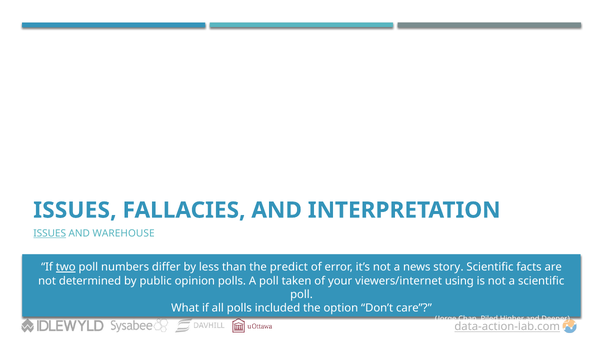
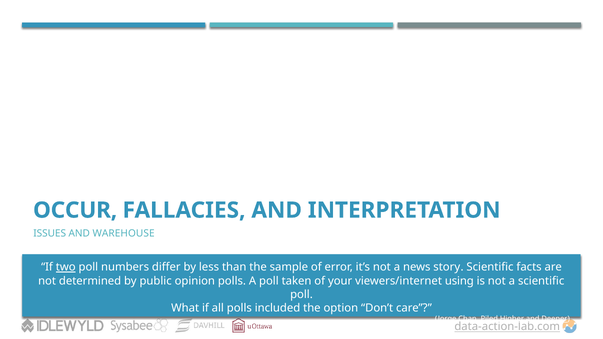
ISSUES at (75, 210): ISSUES -> OCCUR
ISSUES at (50, 234) underline: present -> none
predict: predict -> sample
